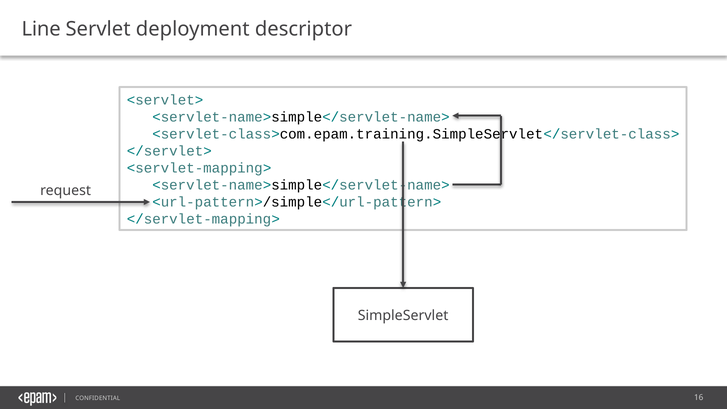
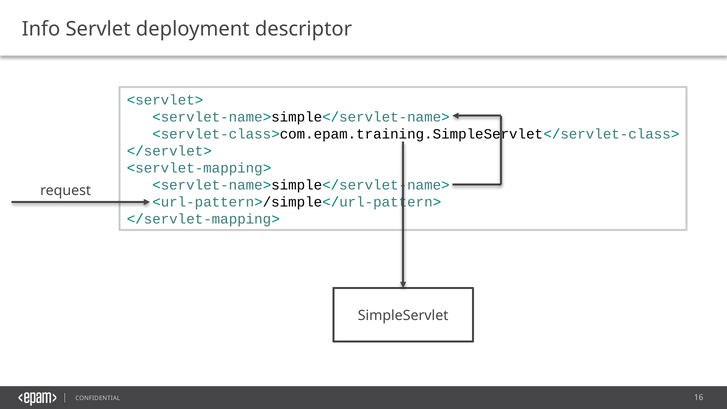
Line: Line -> Info
